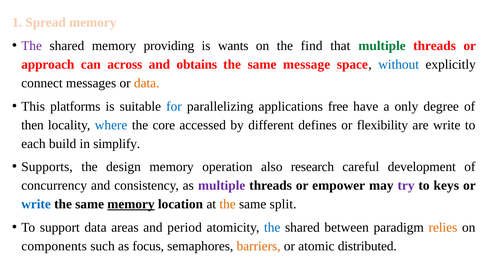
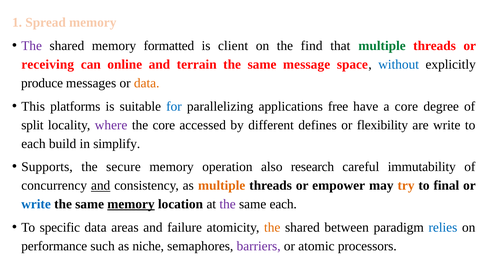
providing: providing -> formatted
wants: wants -> client
approach: approach -> receiving
across: across -> online
obtains: obtains -> terrain
connect: connect -> produce
a only: only -> core
then: then -> split
where colour: blue -> purple
design: design -> secure
development: development -> immutability
and at (101, 186) underline: none -> present
multiple at (222, 186) colour: purple -> orange
try colour: purple -> orange
keys: keys -> final
the at (228, 204) colour: orange -> purple
same split: split -> each
support: support -> specific
period: period -> failure
the at (272, 228) colour: blue -> orange
relies colour: orange -> blue
components: components -> performance
focus: focus -> niche
barriers colour: orange -> purple
distributed: distributed -> processors
